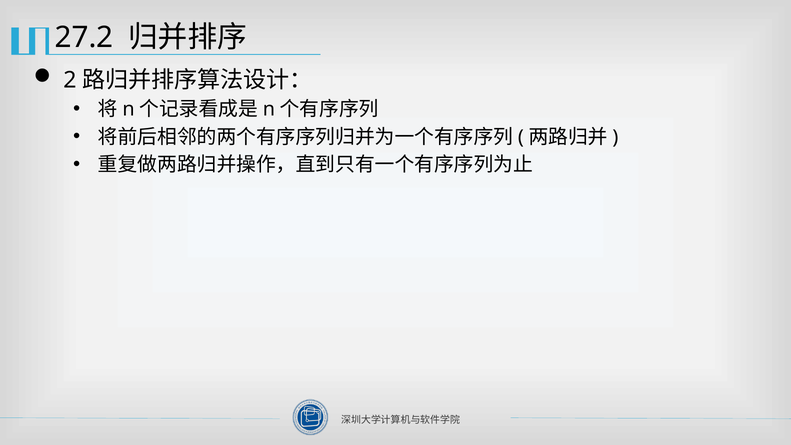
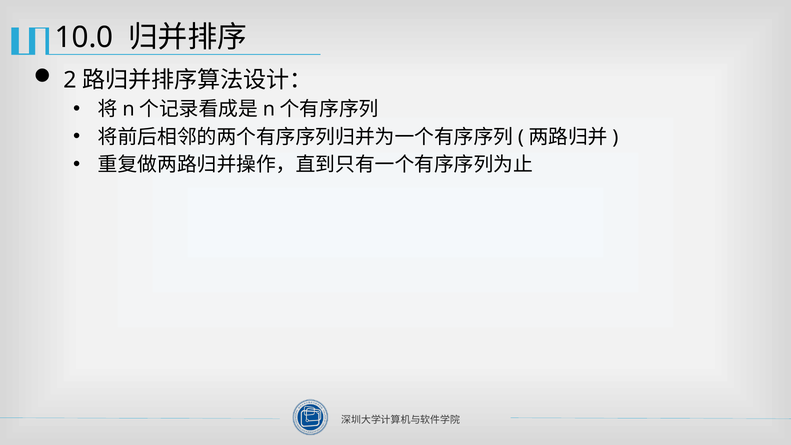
27.2: 27.2 -> 10.0
